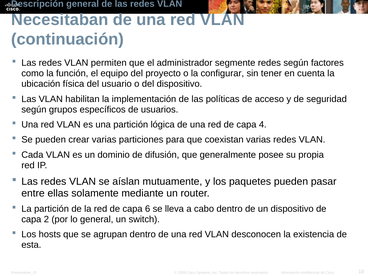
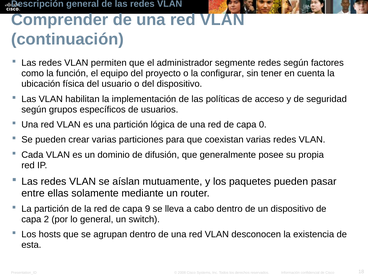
Necesitaban: Necesitaban -> Comprender
4: 4 -> 0
6: 6 -> 9
